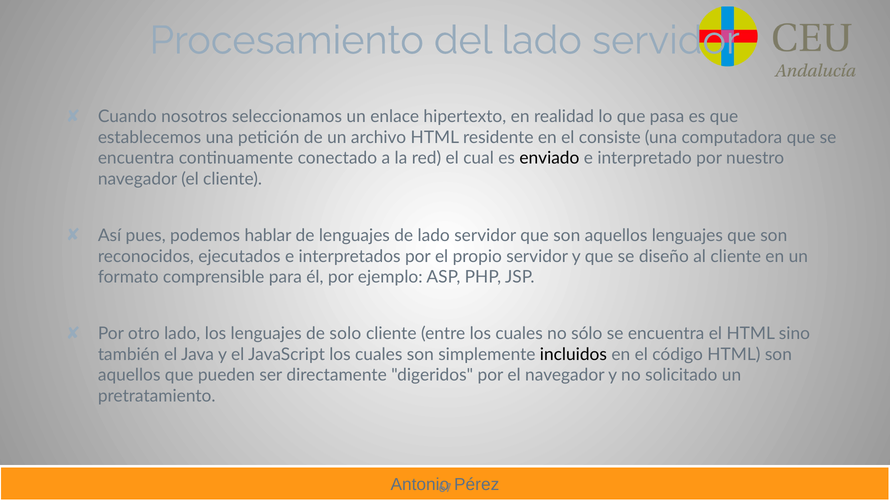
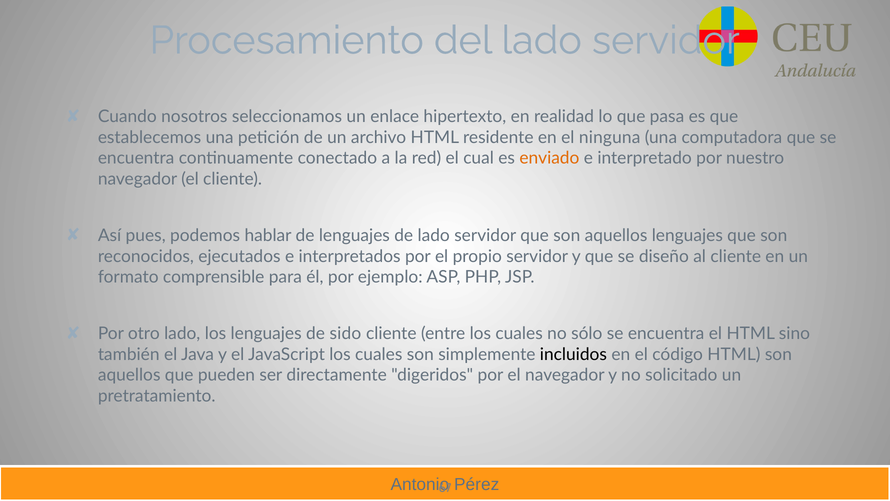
consiste: consiste -> ninguna
enviado colour: black -> orange
solo: solo -> sido
